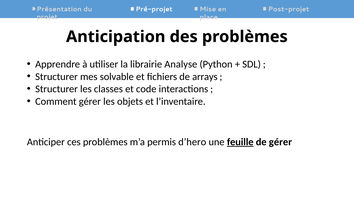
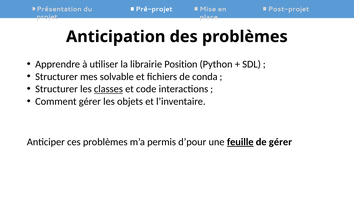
Analyse: Analyse -> Position
arrays: arrays -> conda
classes underline: none -> present
d’hero: d’hero -> d’pour
